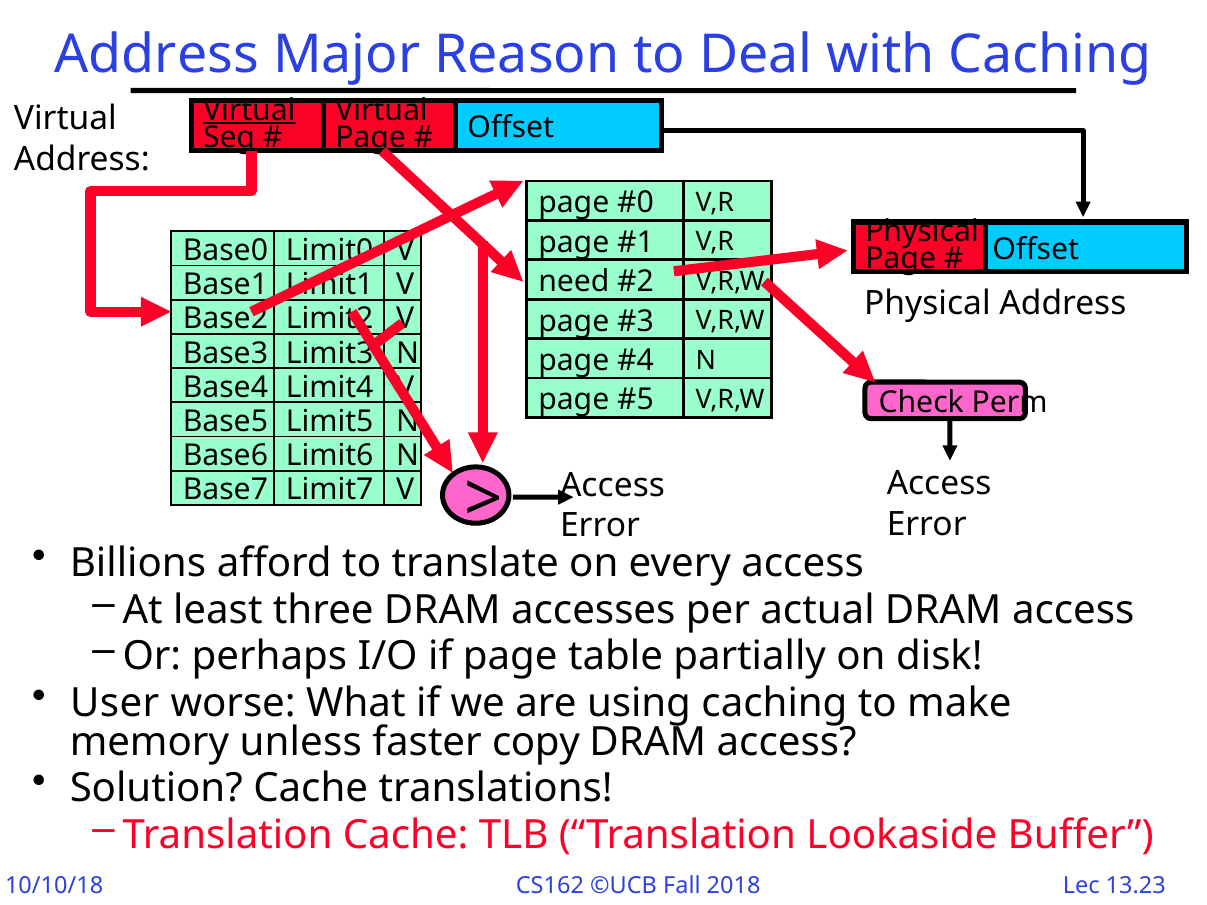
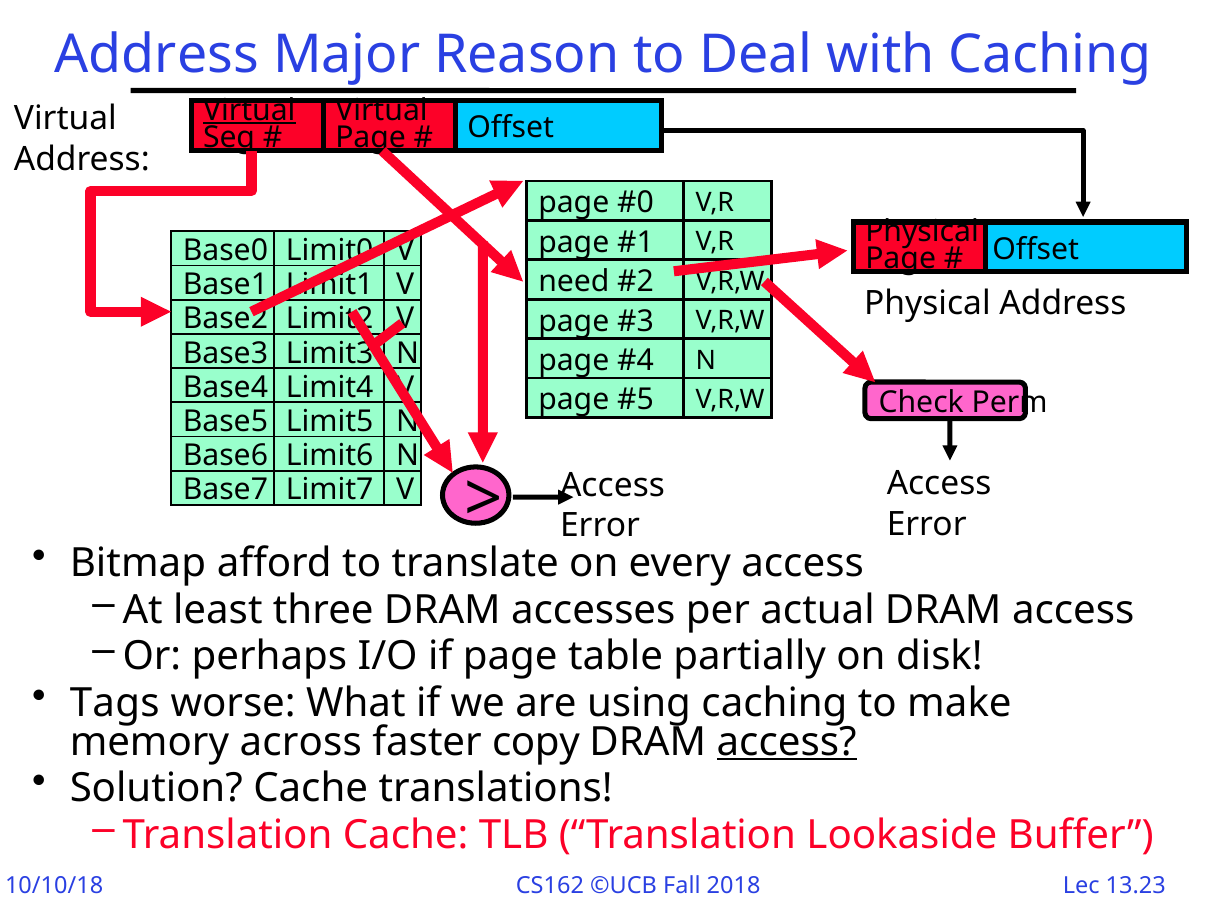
Billions: Billions -> Bitmap
User: User -> Tags
unless: unless -> across
access at (787, 742) underline: none -> present
